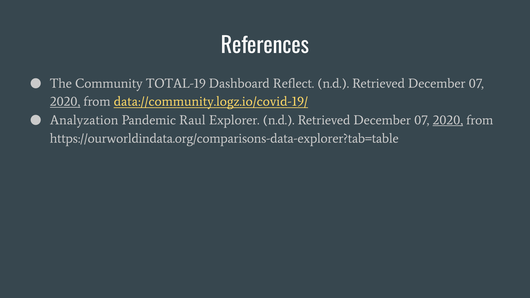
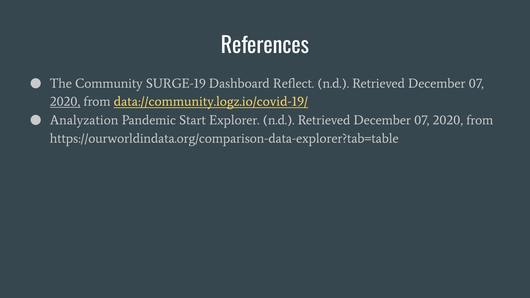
TOTAL-19: TOTAL-19 -> SURGE-19
Raul: Raul -> Start
2020 at (448, 120) underline: present -> none
https://ourworldindata.org/comparisons-data-explorer?tab=table: https://ourworldindata.org/comparisons-data-explorer?tab=table -> https://ourworldindata.org/comparison-data-explorer?tab=table
